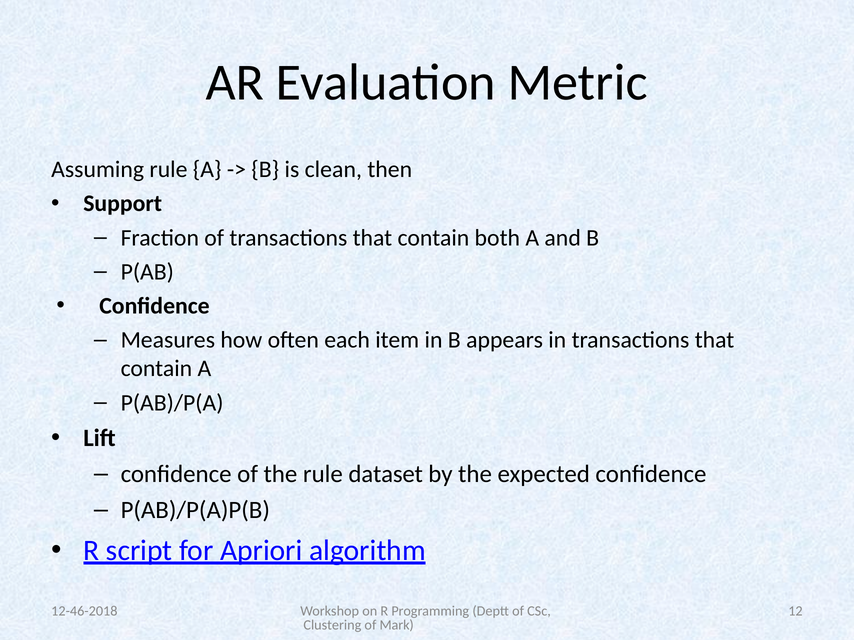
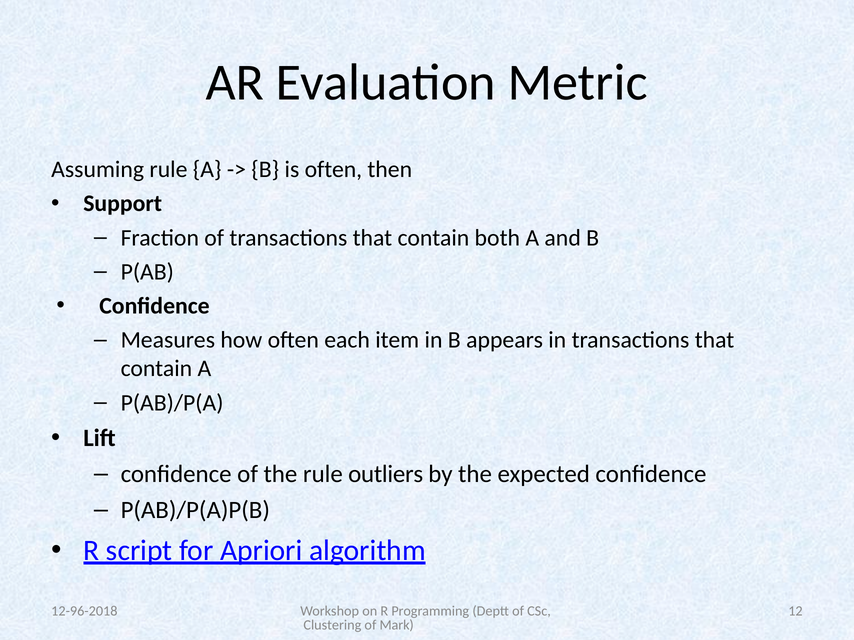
is clean: clean -> often
dataset: dataset -> outliers
12-46-2018: 12-46-2018 -> 12-96-2018
